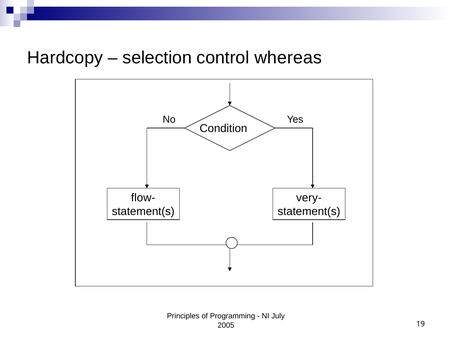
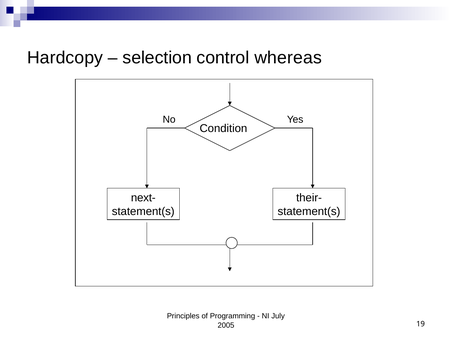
flow-: flow- -> next-
very-: very- -> their-
